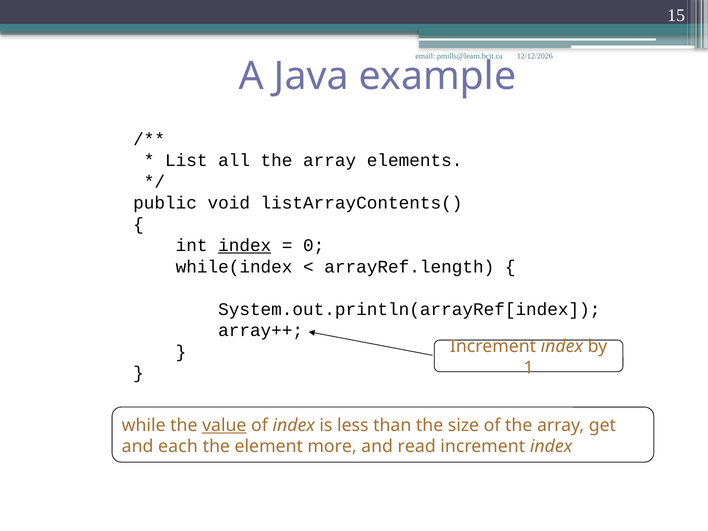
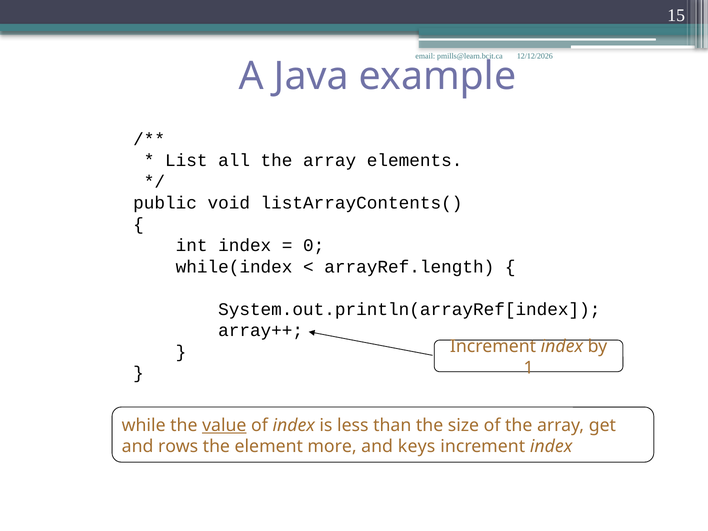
index at (245, 246) underline: present -> none
each: each -> rows
read: read -> keys
